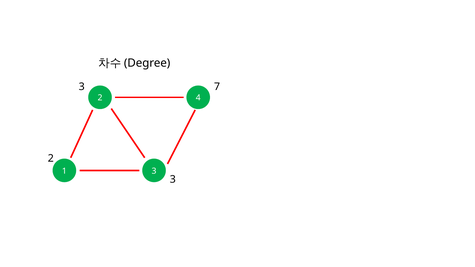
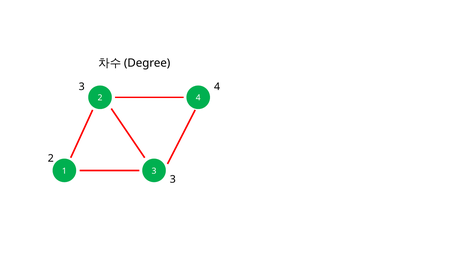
7 at (217, 87): 7 -> 4
